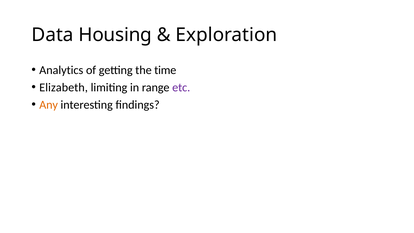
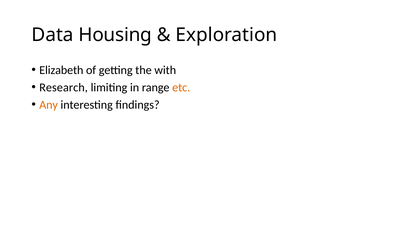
Analytics: Analytics -> Elizabeth
time: time -> with
Elizabeth: Elizabeth -> Research
etc colour: purple -> orange
